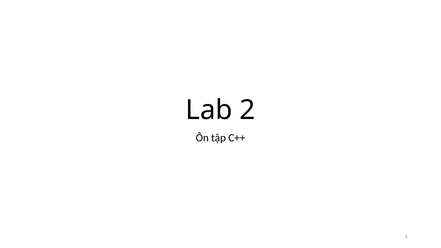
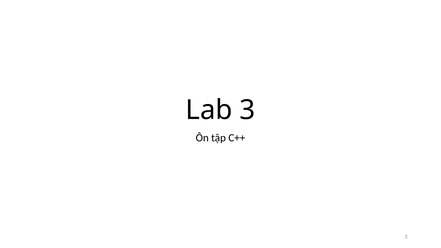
Lab 2: 2 -> 3
